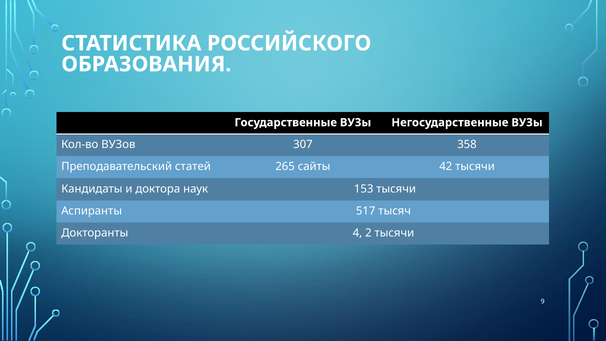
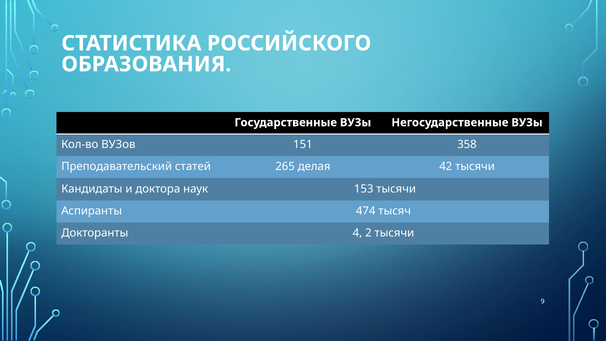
307: 307 -> 151
сайты: сайты -> делая
517: 517 -> 474
